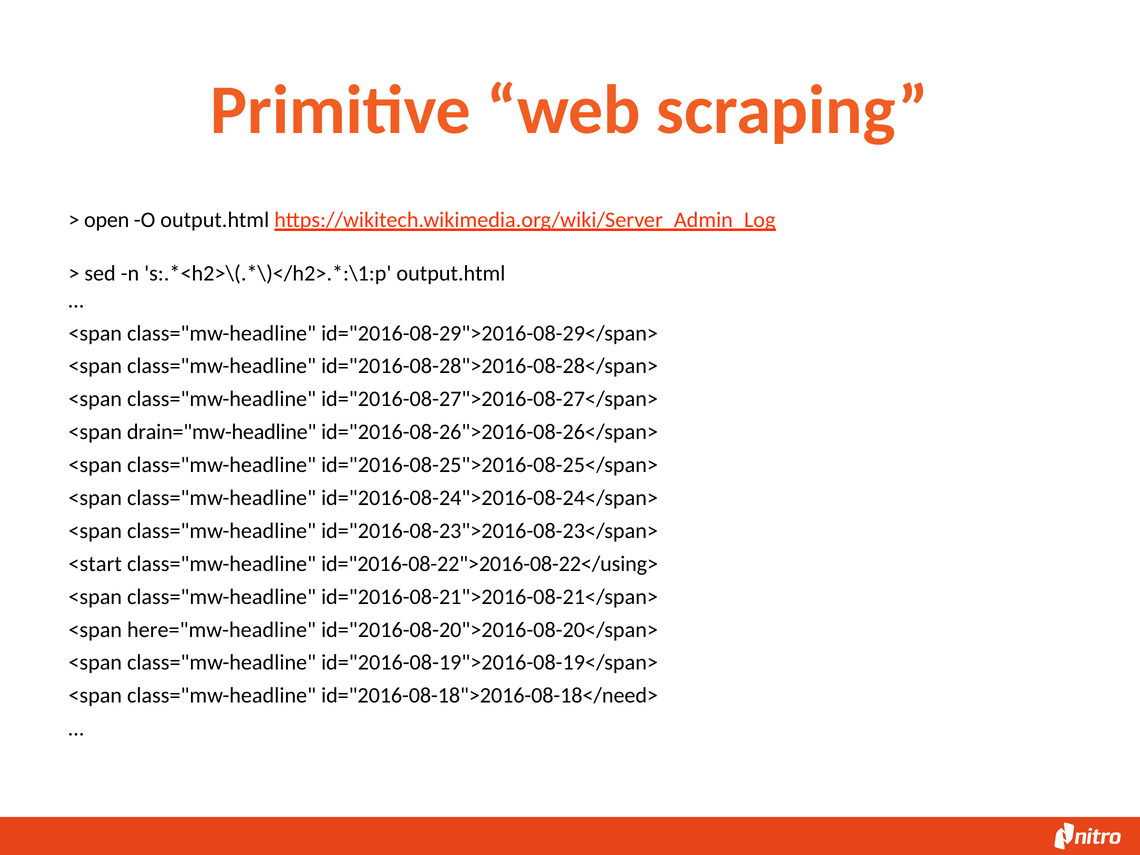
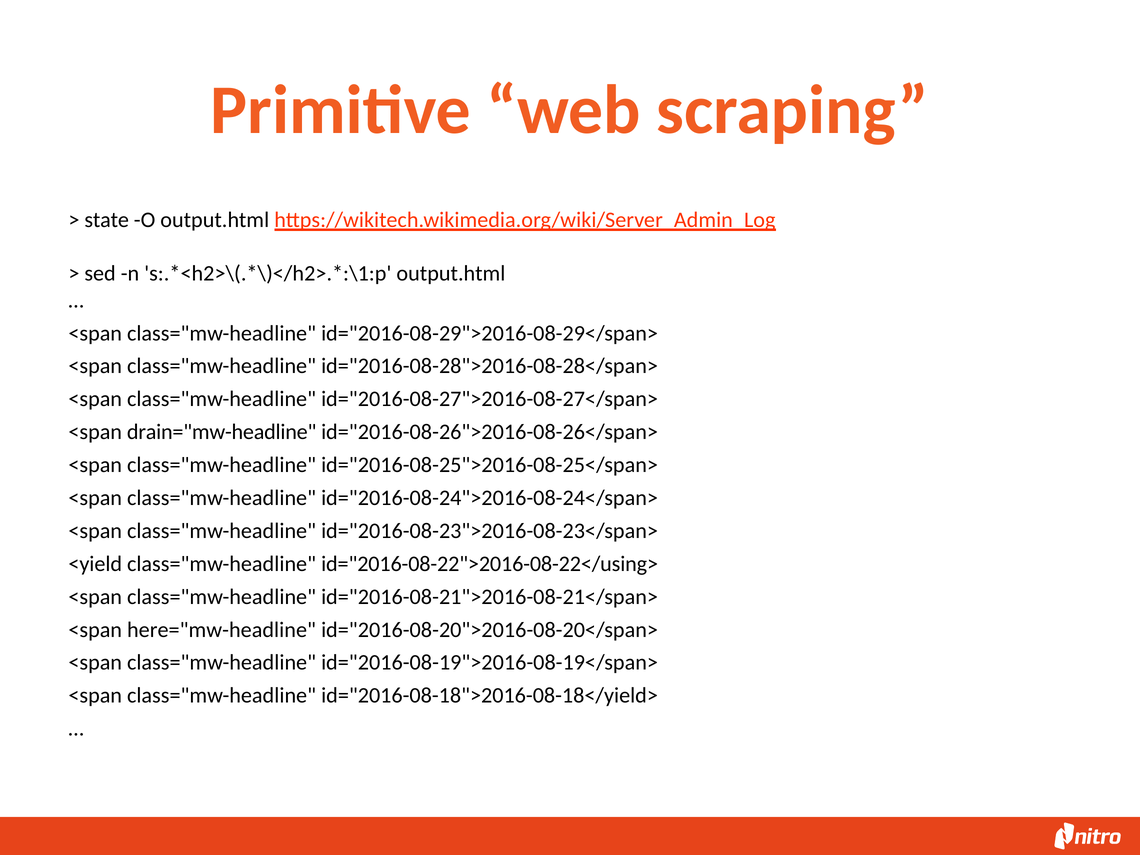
open: open -> state
<start: <start -> <yield
id="2016-08-18">2016-08-18</need>: id="2016-08-18">2016-08-18</need> -> id="2016-08-18">2016-08-18</yield>
